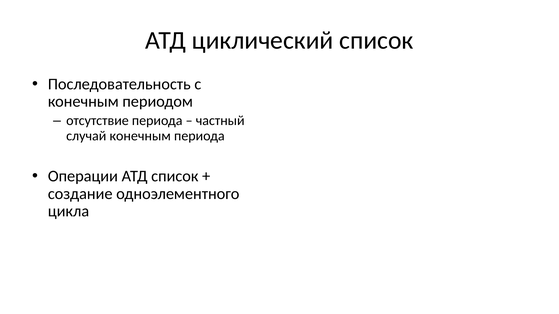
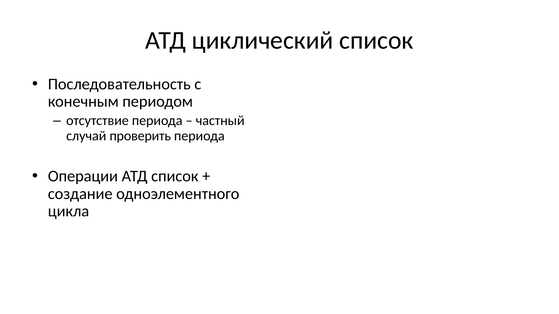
случай конечным: конечным -> проверить
